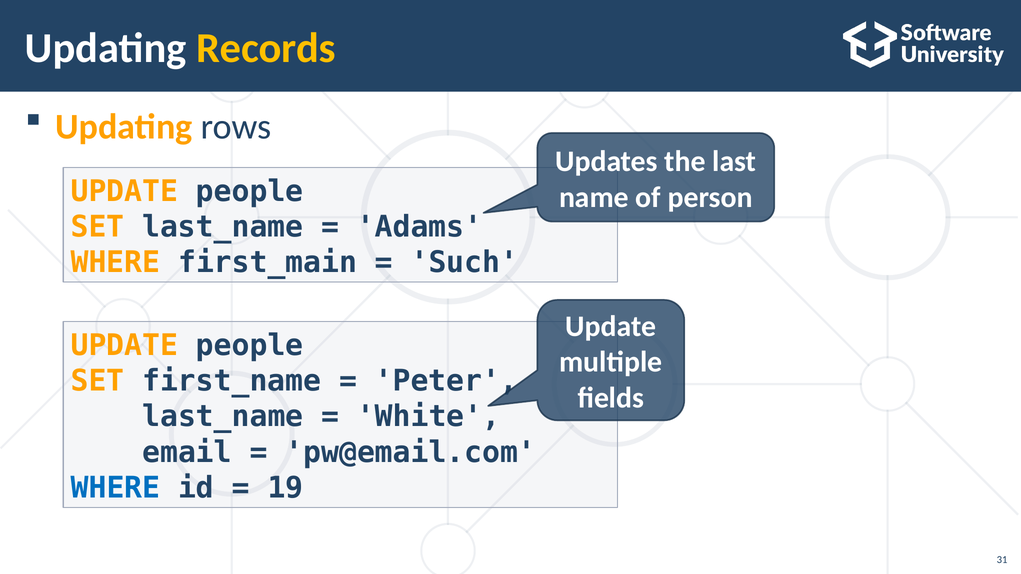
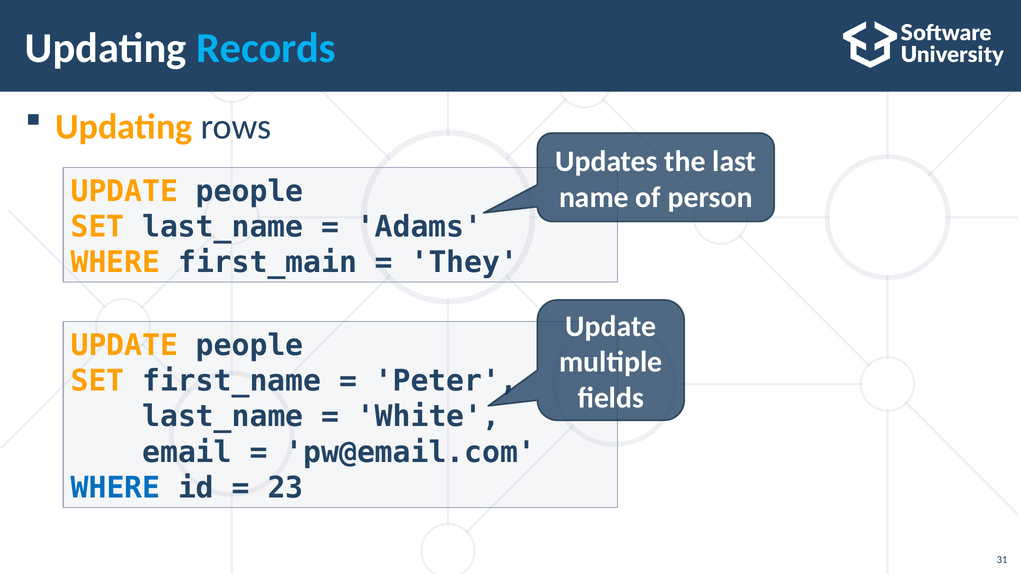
Records colour: yellow -> light blue
Such: Such -> They
19: 19 -> 23
